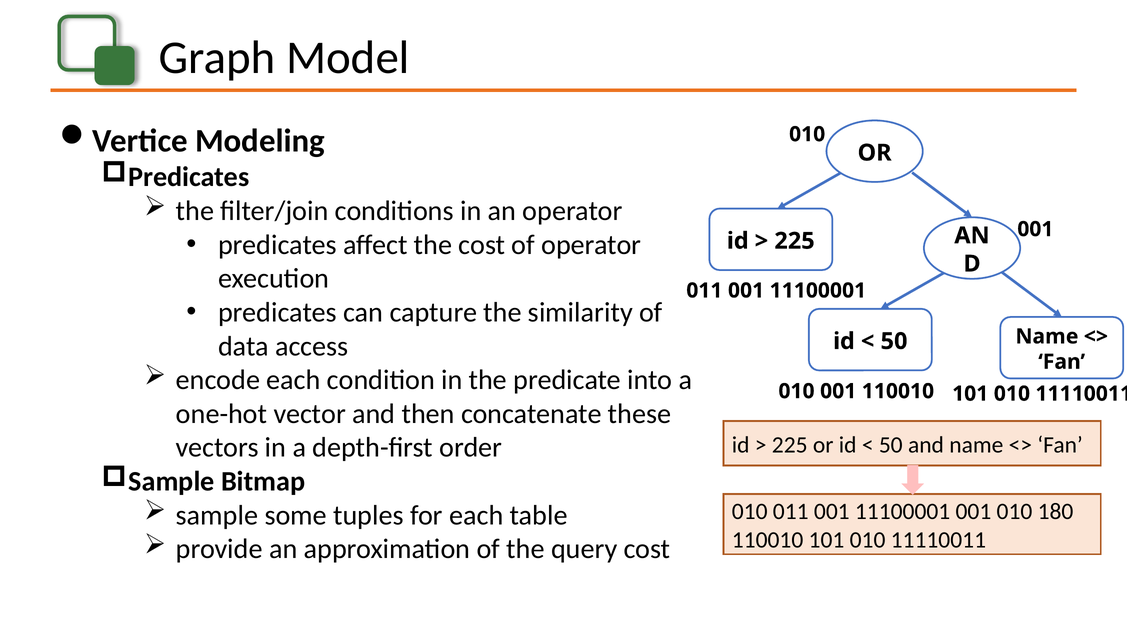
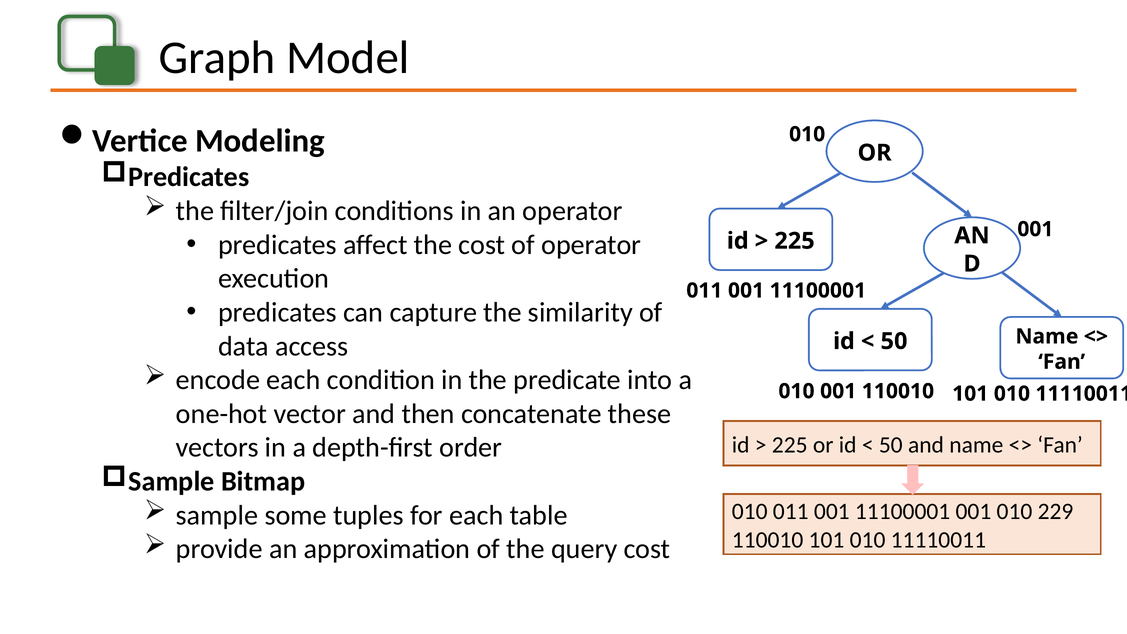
180: 180 -> 229
